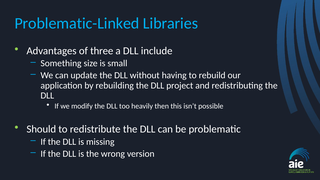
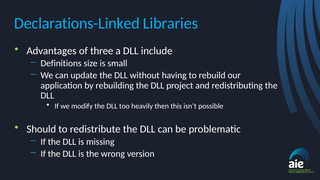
Problematic-Linked: Problematic-Linked -> Declarations-Linked
Something: Something -> Definitions
